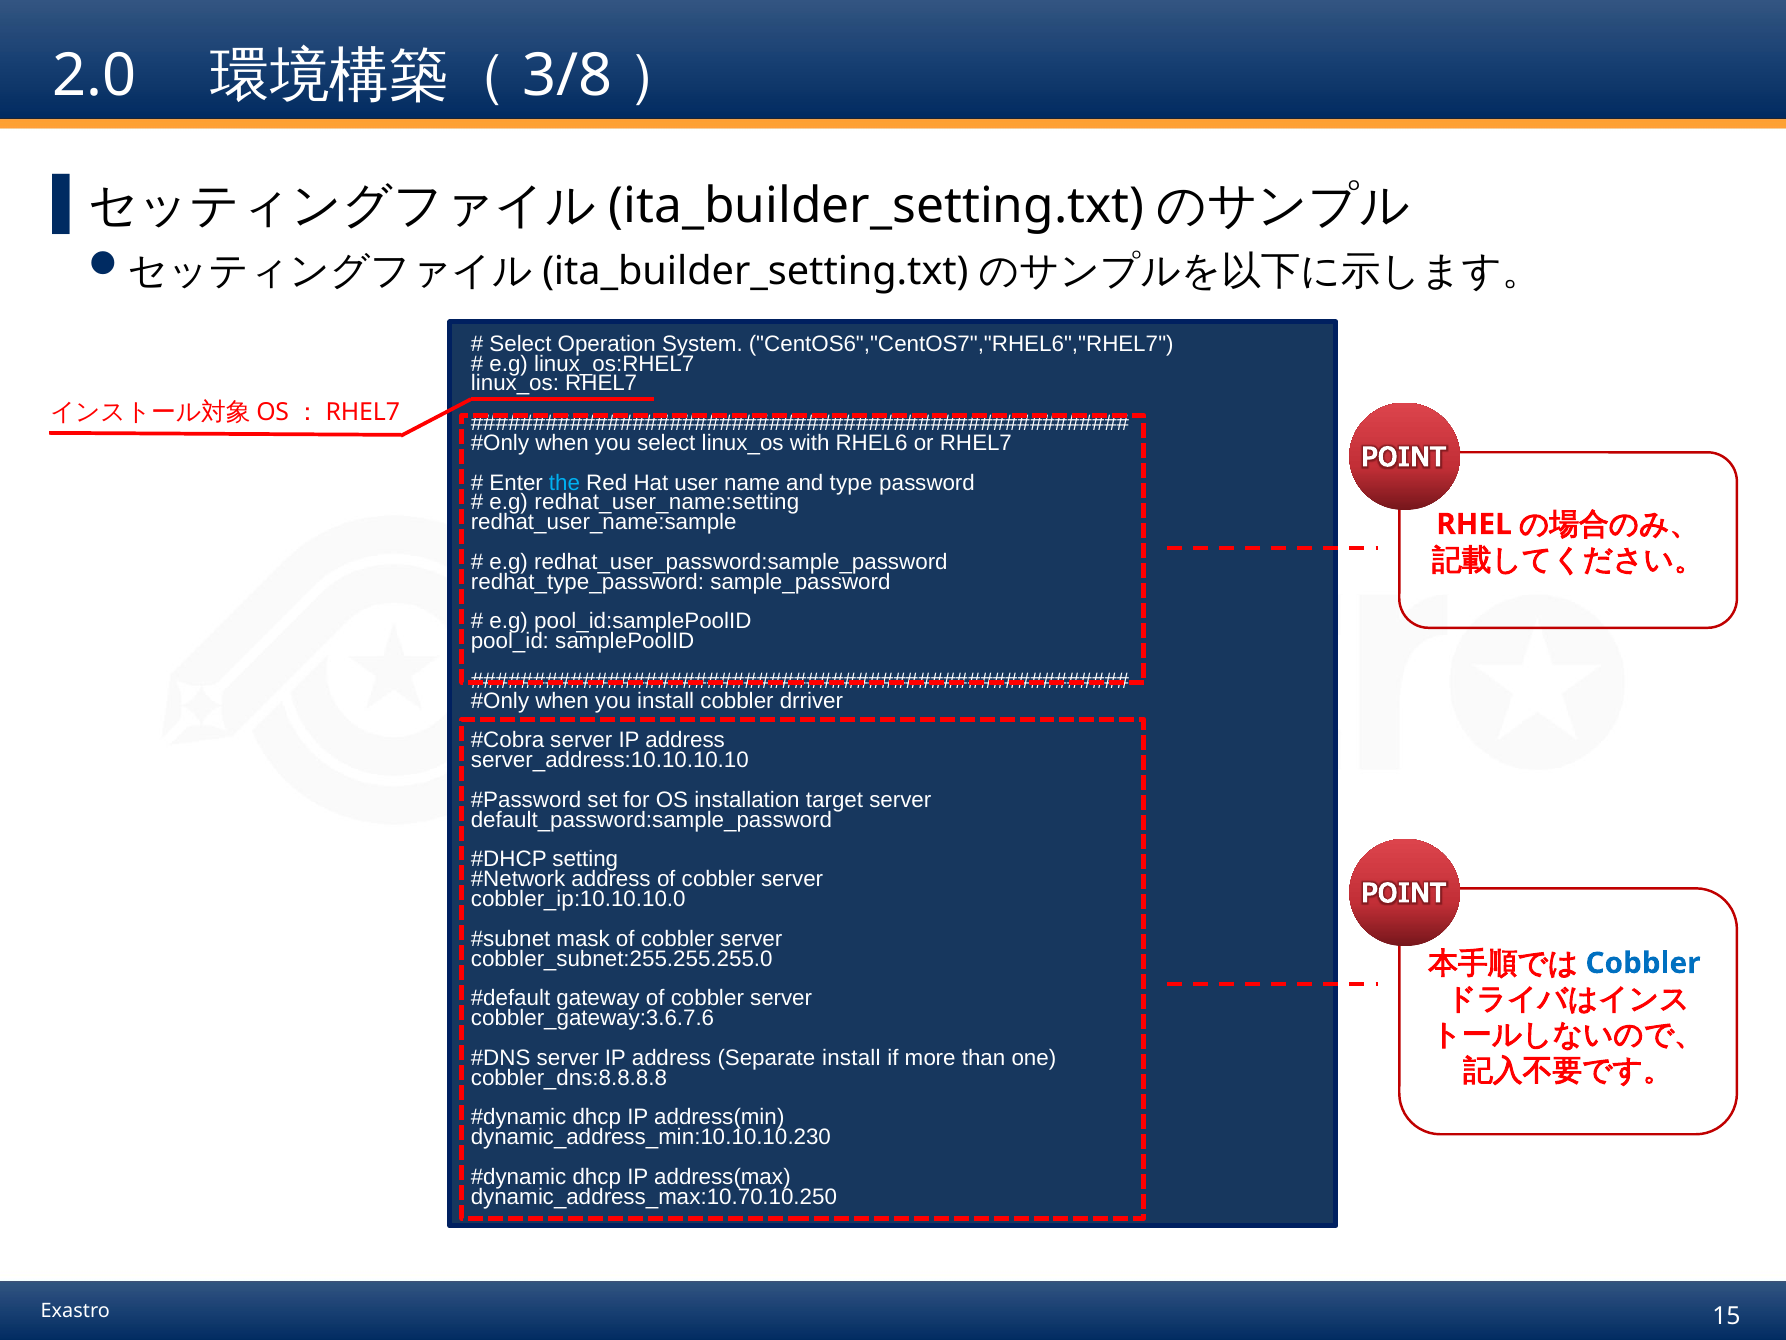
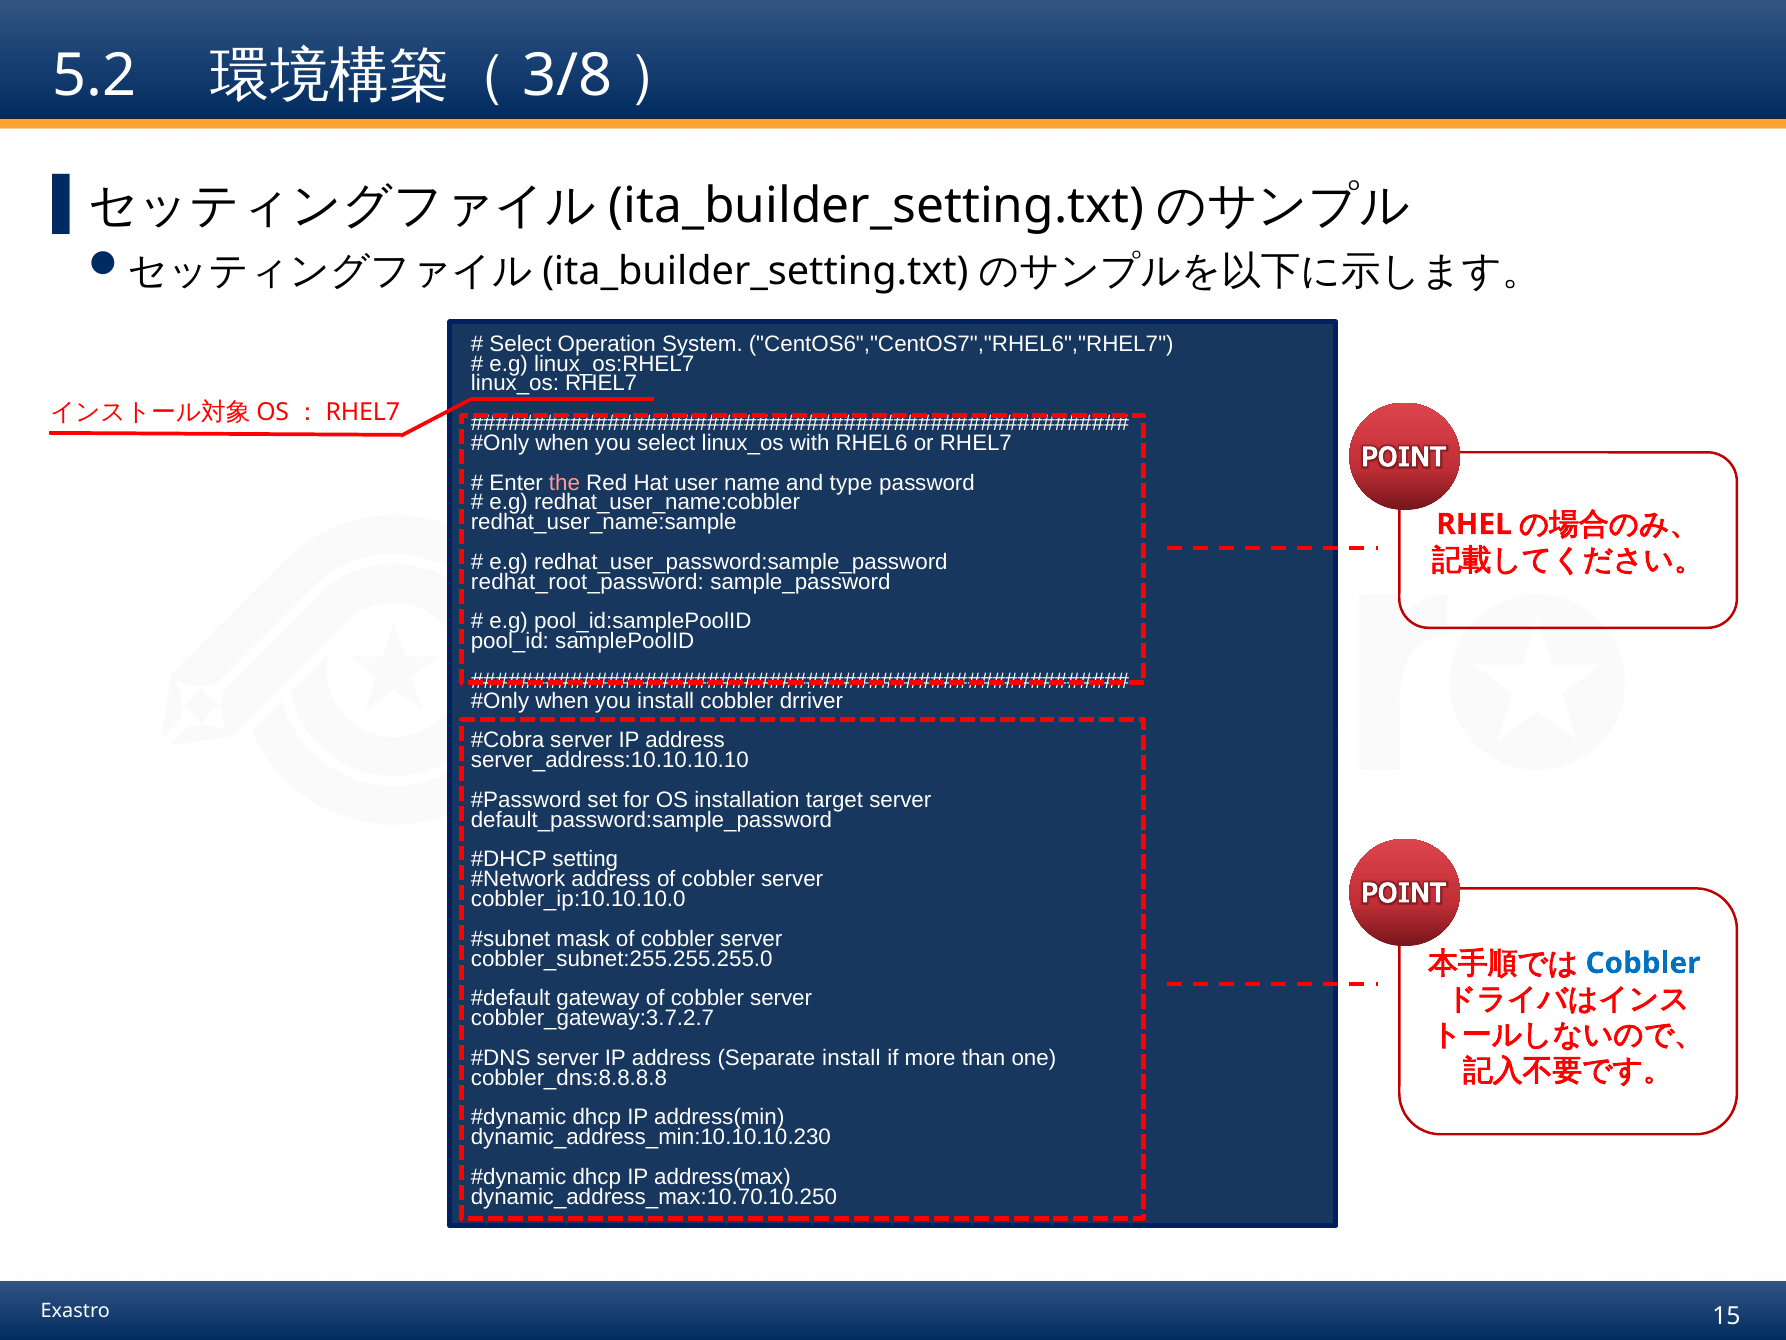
2.0: 2.0 -> 5.2
the colour: light blue -> pink
redhat_user_name:setting: redhat_user_name:setting -> redhat_user_name:cobbler
redhat_type_password: redhat_type_password -> redhat_root_password
cobbler_gateway:3.6.7.6: cobbler_gateway:3.6.7.6 -> cobbler_gateway:3.7.2.7
